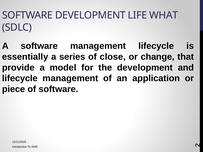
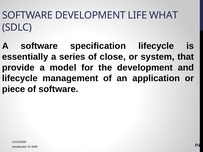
software management: management -> specification
change: change -> system
